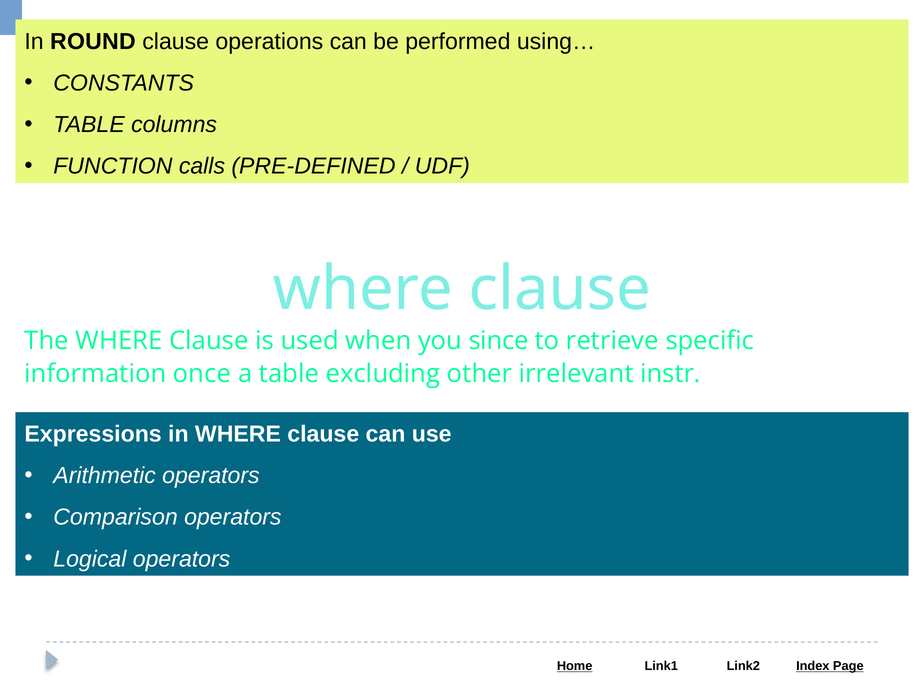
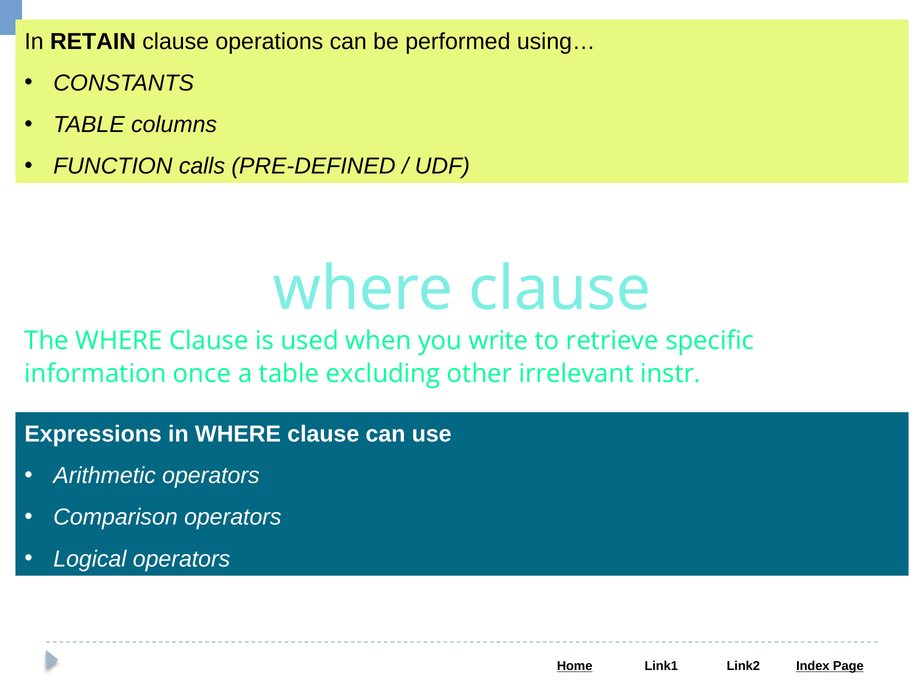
ROUND: ROUND -> RETAIN
since: since -> write
